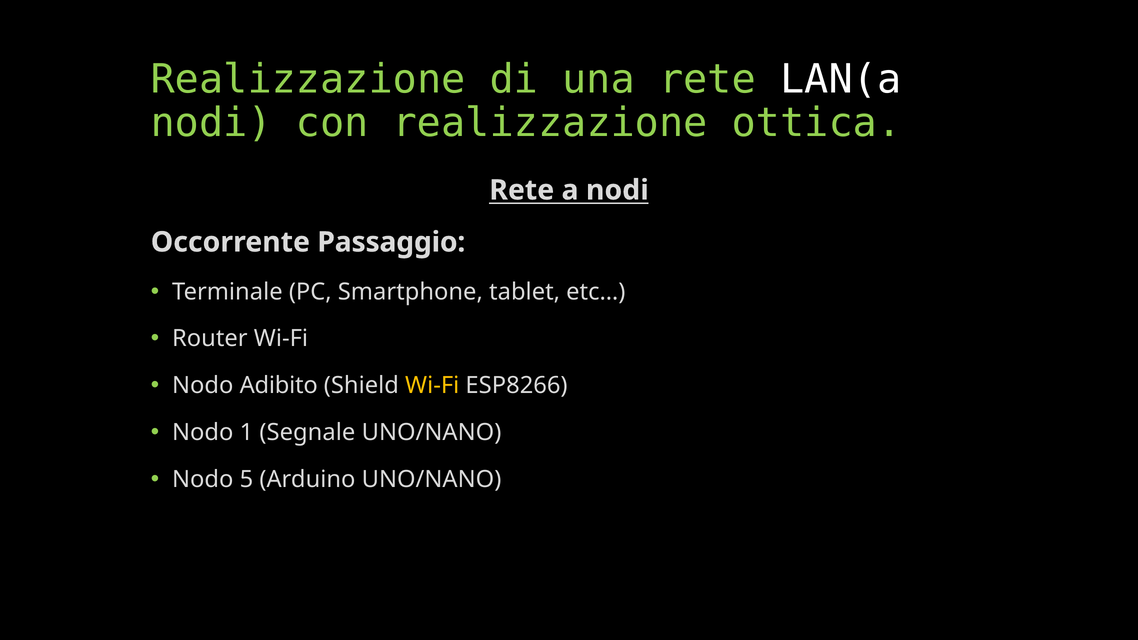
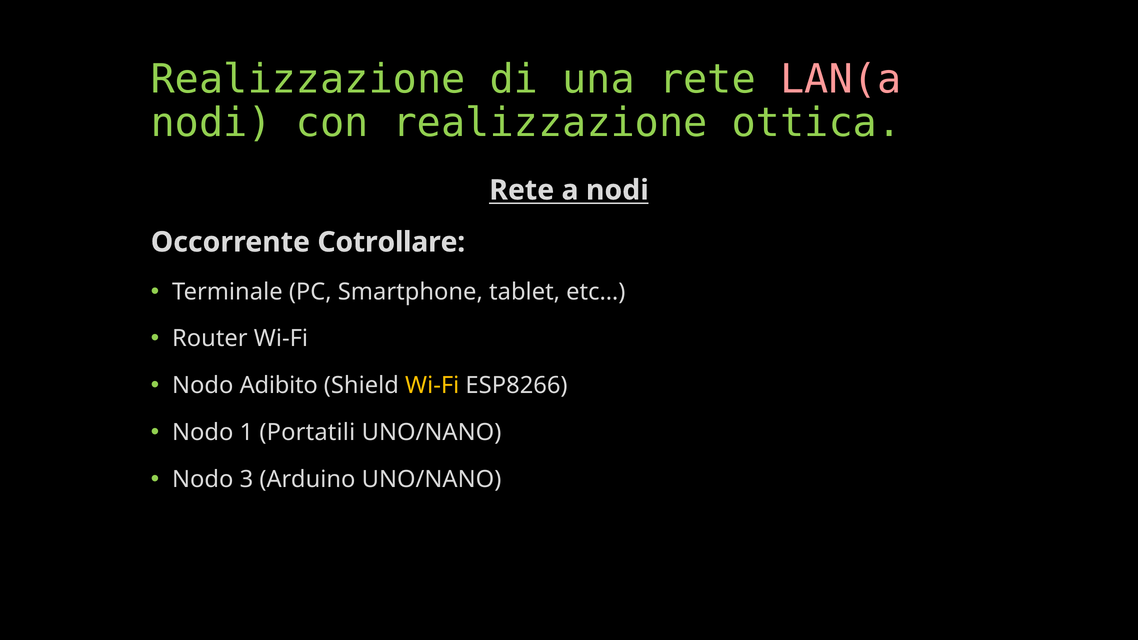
LAN(a colour: white -> pink
Passaggio: Passaggio -> Cotrollare
Segnale: Segnale -> Portatili
5: 5 -> 3
